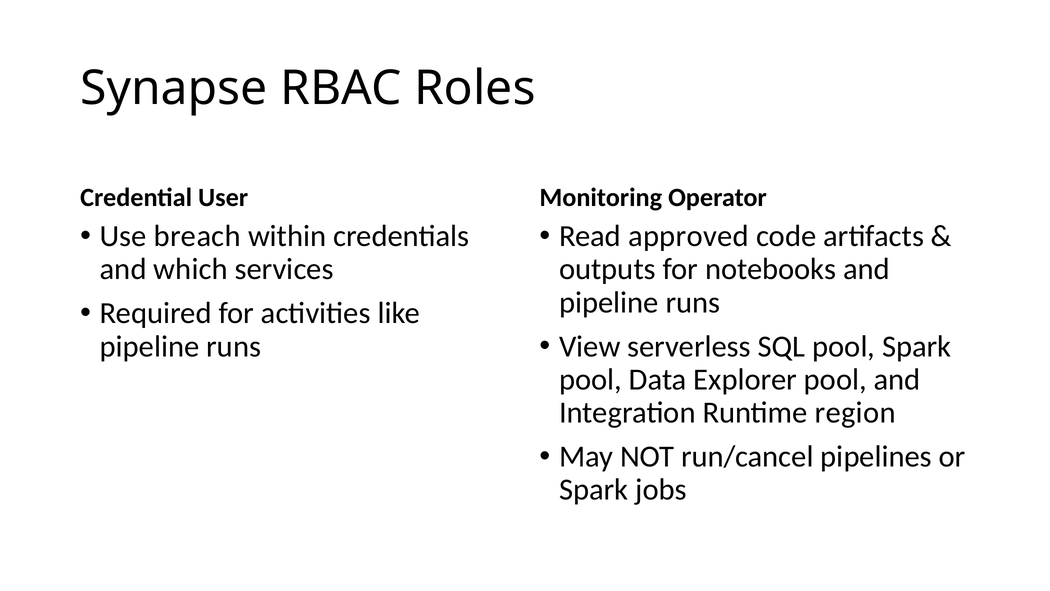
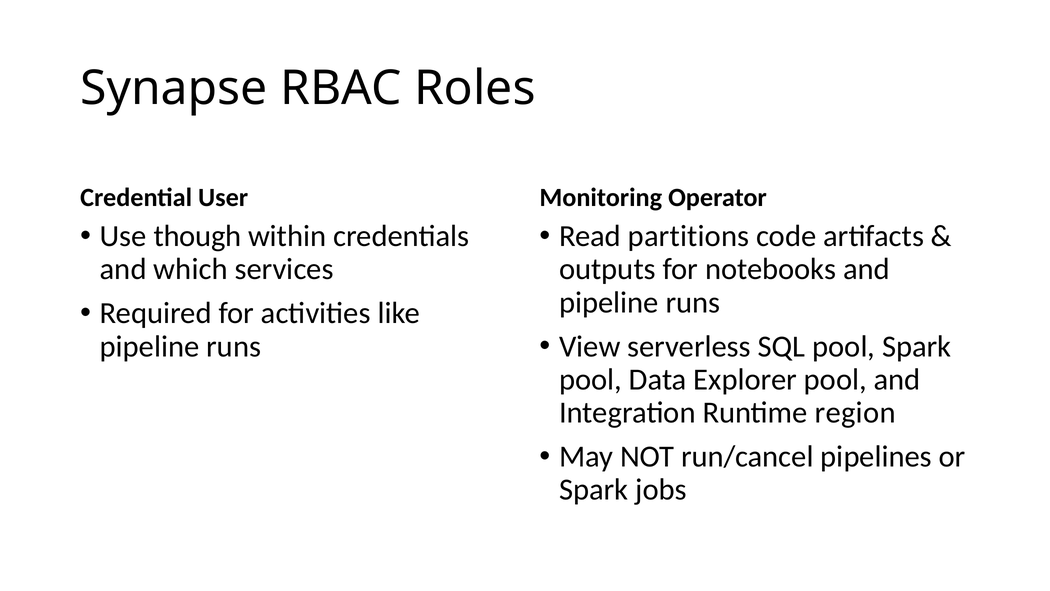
breach: breach -> though
approved: approved -> partitions
